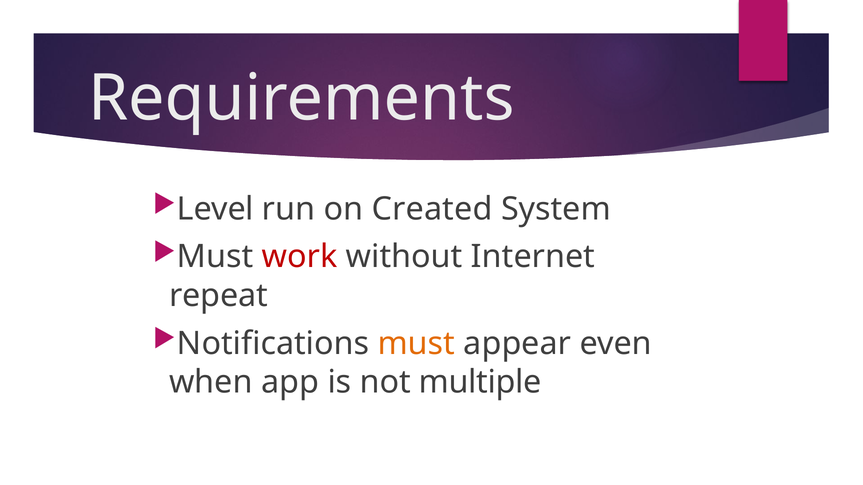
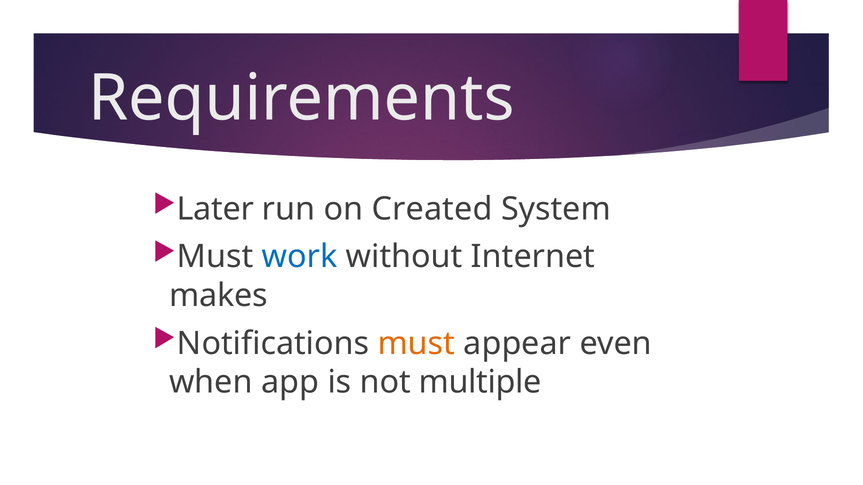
Level: Level -> Later
work colour: red -> blue
repeat: repeat -> makes
